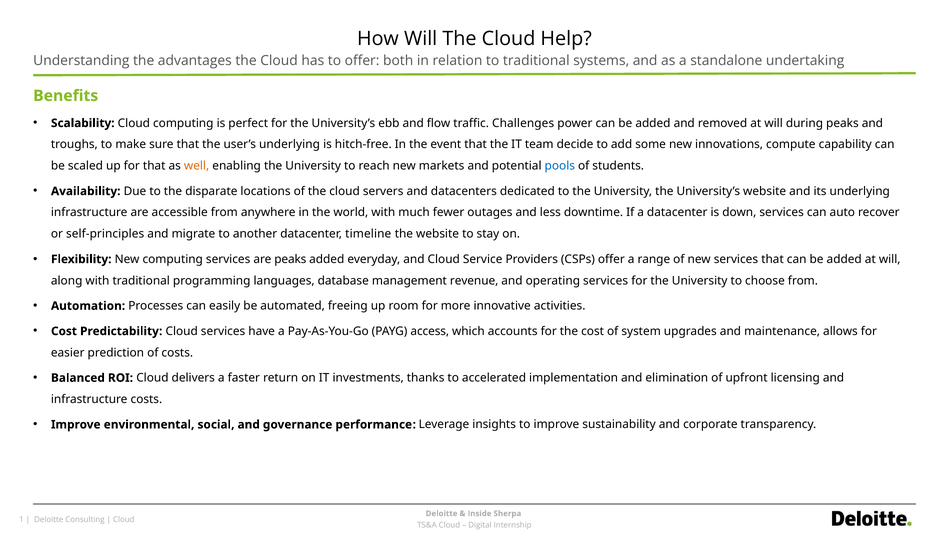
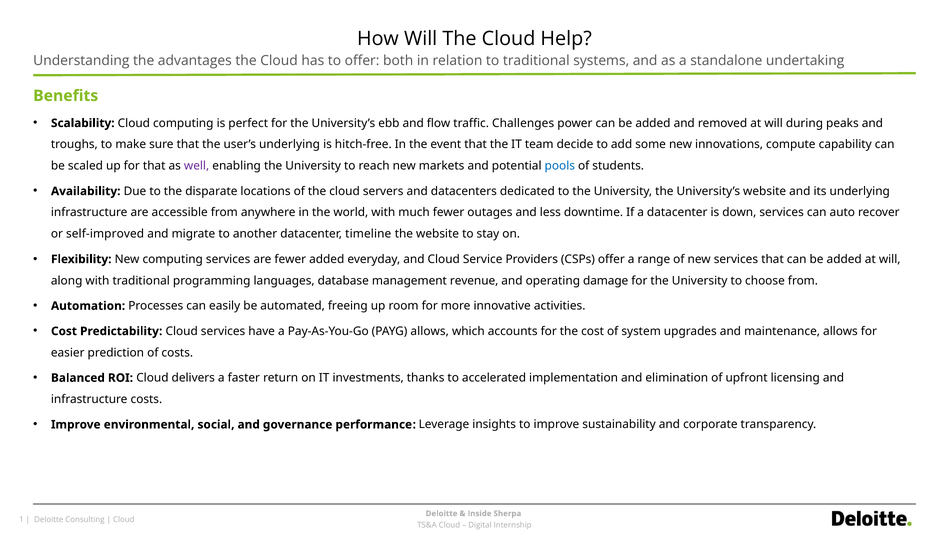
well colour: orange -> purple
self-principles: self-principles -> self-improved
are peaks: peaks -> fewer
operating services: services -> damage
PAYG access: access -> allows
